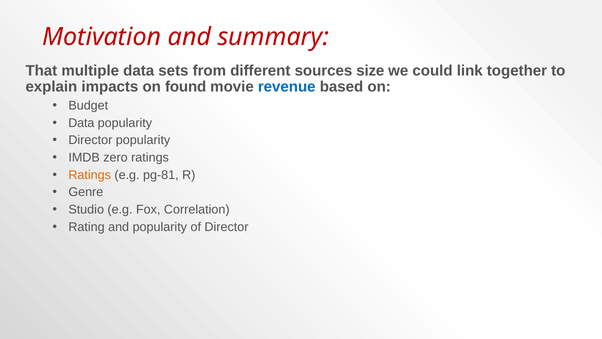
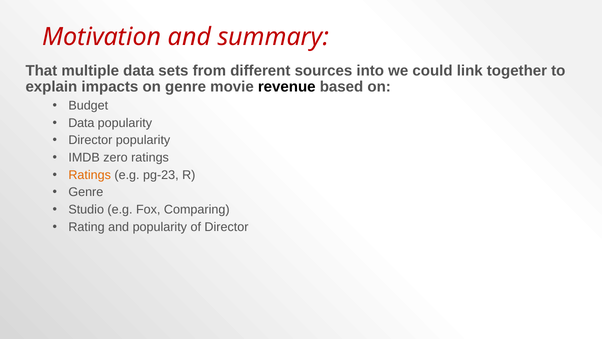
size: size -> into
on found: found -> genre
revenue colour: blue -> black
pg-81: pg-81 -> pg-23
Correlation: Correlation -> Comparing
